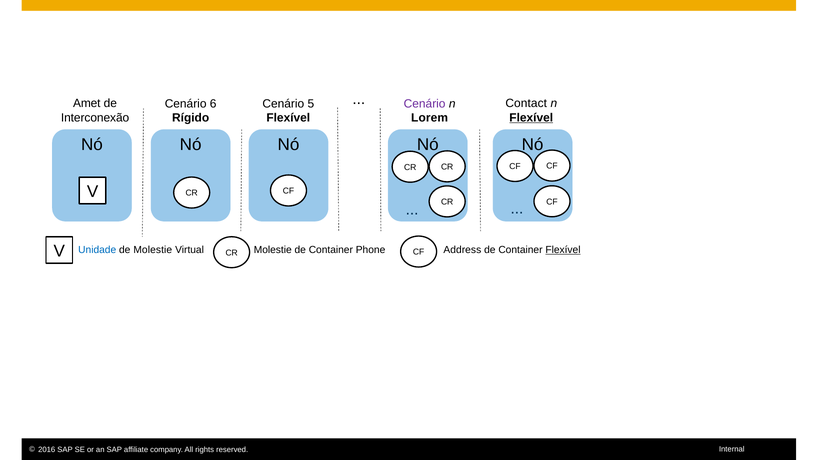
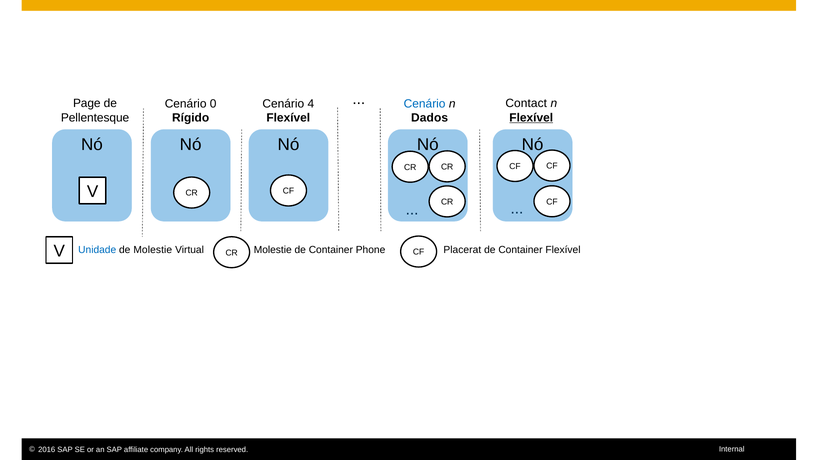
Amet: Amet -> Page
6: 6 -> 0
5: 5 -> 4
Cenário at (425, 104) colour: purple -> blue
Interconexão: Interconexão -> Pellentesque
Lorem: Lorem -> Dados
Address: Address -> Placerat
Flexível at (563, 250) underline: present -> none
